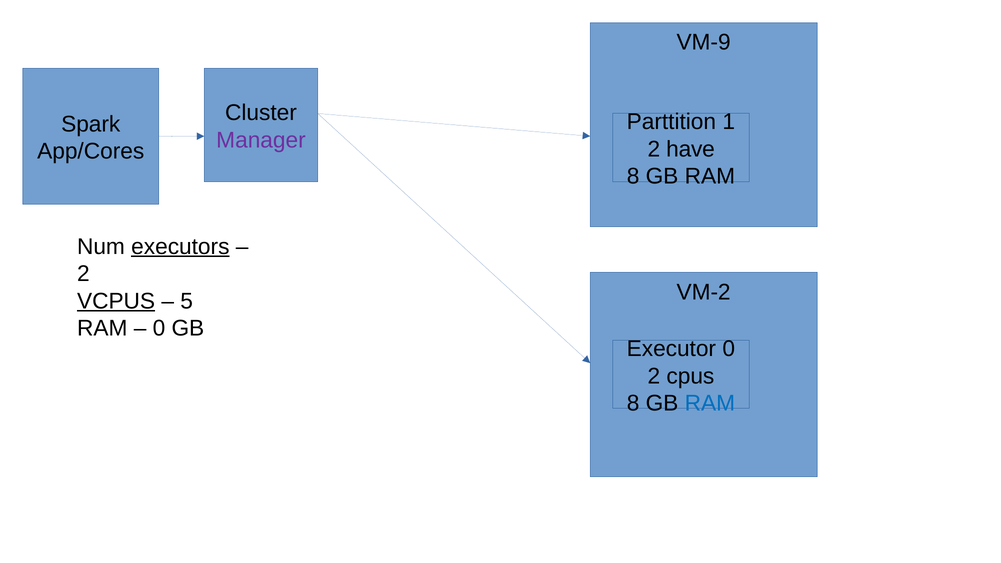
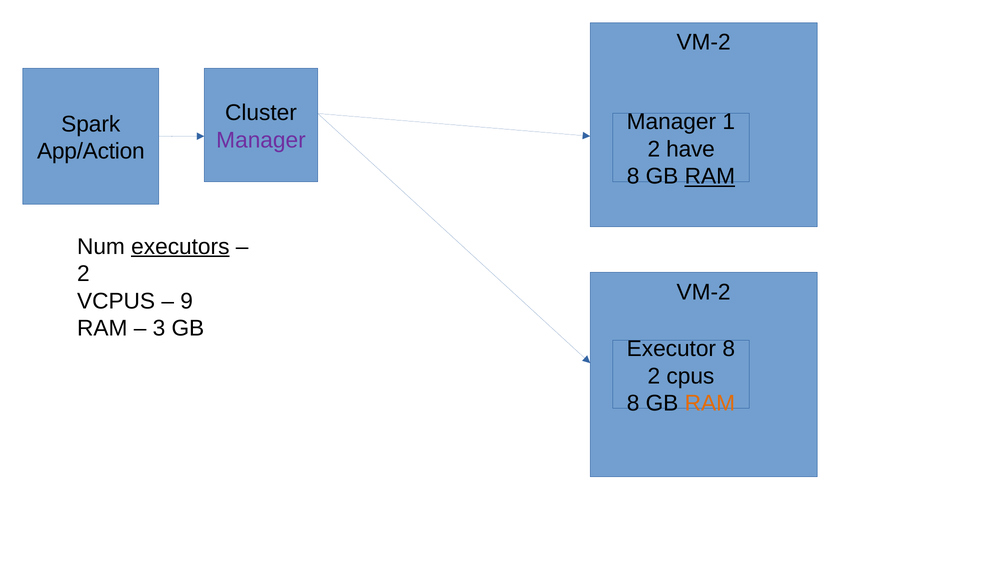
VM-9 at (704, 42): VM-9 -> VM-2
Parttition at (671, 122): Parttition -> Manager
App/Cores: App/Cores -> App/Action
RAM at (710, 176) underline: none -> present
VCPUS underline: present -> none
5: 5 -> 9
0 at (159, 328): 0 -> 3
Executor 0: 0 -> 8
RAM at (710, 403) colour: blue -> orange
